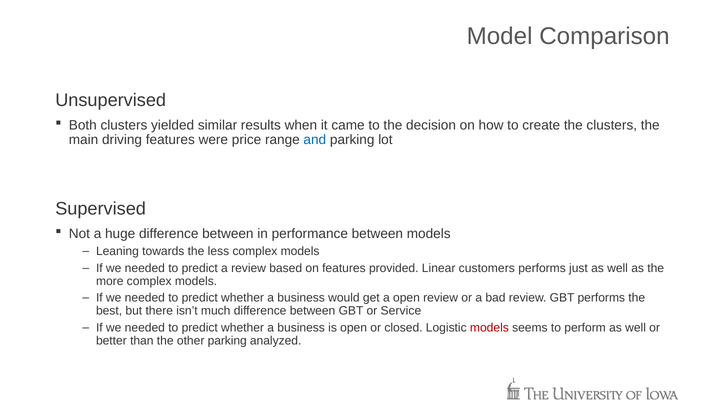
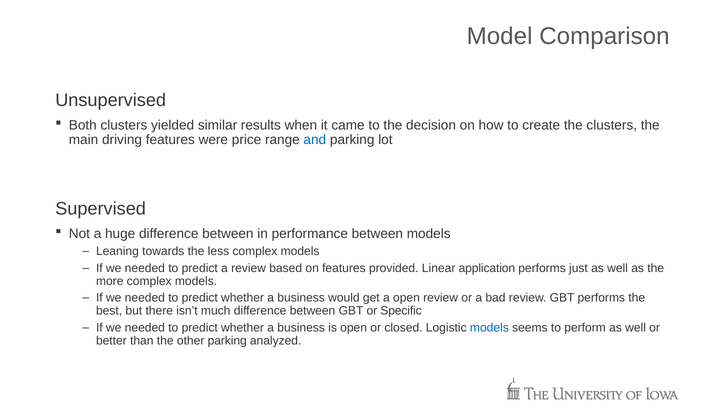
customers: customers -> application
Service: Service -> Specific
models at (489, 328) colour: red -> blue
